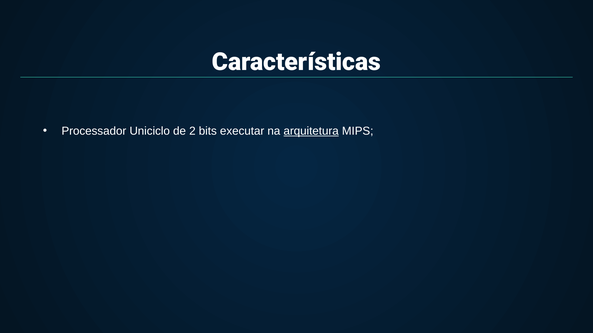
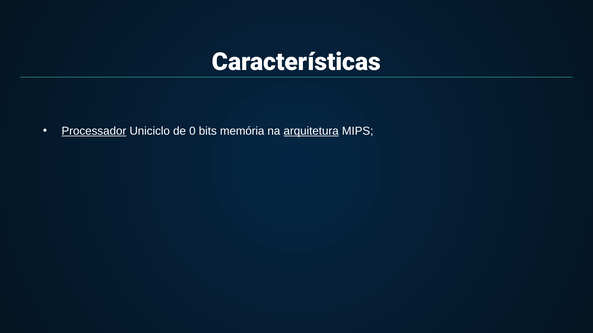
Processador underline: none -> present
2: 2 -> 0
executar: executar -> memória
